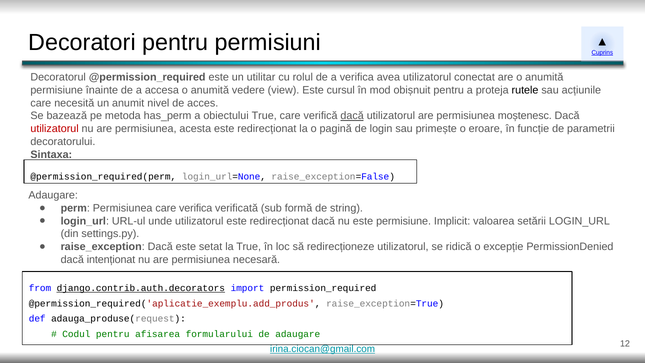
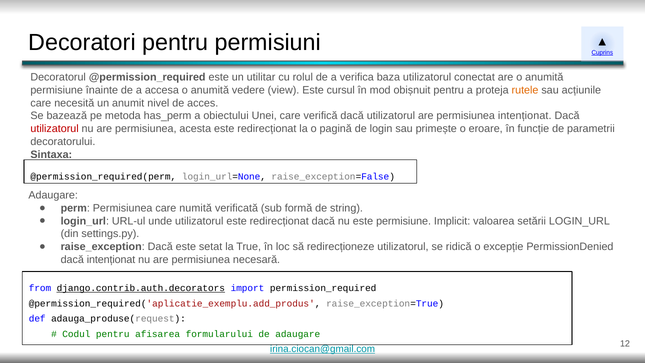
avea: avea -> baza
rutele colour: black -> orange
obiectului True: True -> Unei
dacă at (352, 116) underline: present -> none
permisiunea moștenesc: moștenesc -> intenționat
care verifica: verifica -> numită
